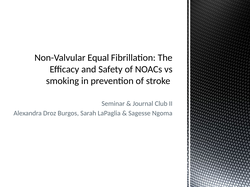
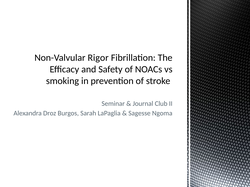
Equal: Equal -> Rigor
